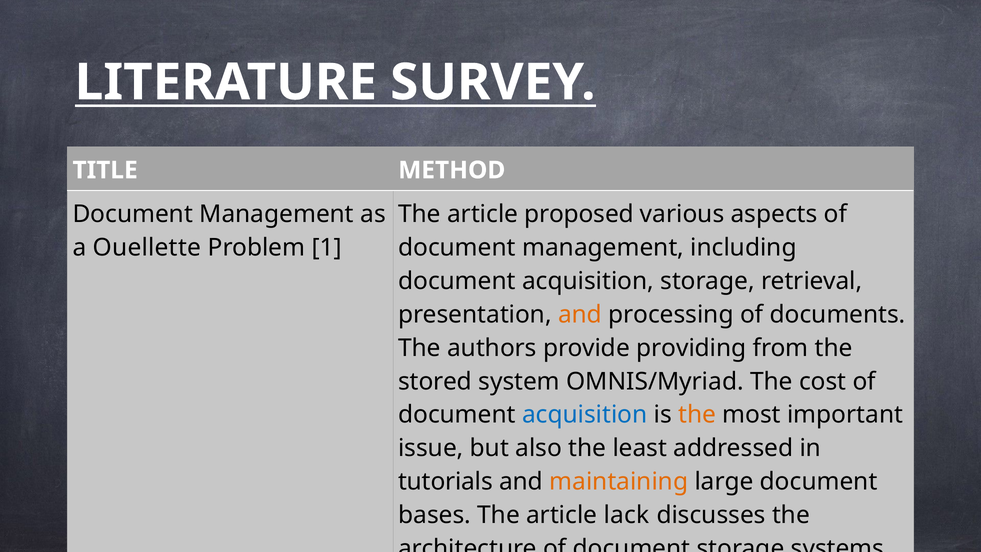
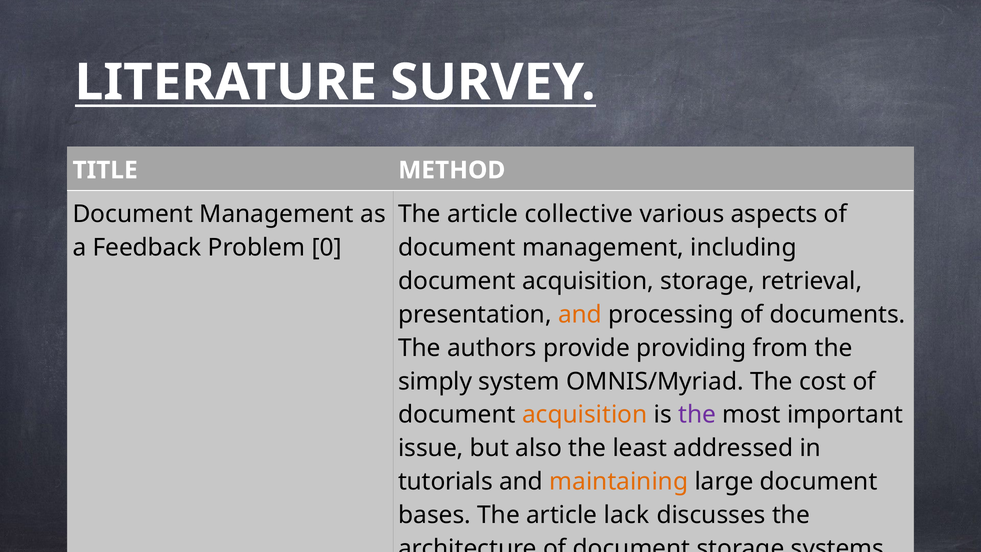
proposed: proposed -> collective
Ouellette: Ouellette -> Feedback
1: 1 -> 0
stored: stored -> simply
acquisition at (585, 415) colour: blue -> orange
the at (697, 415) colour: orange -> purple
